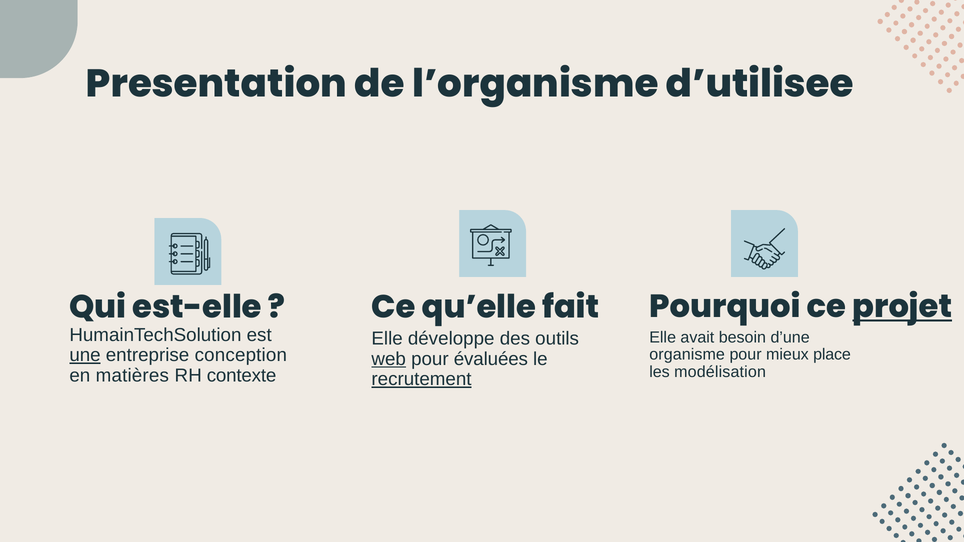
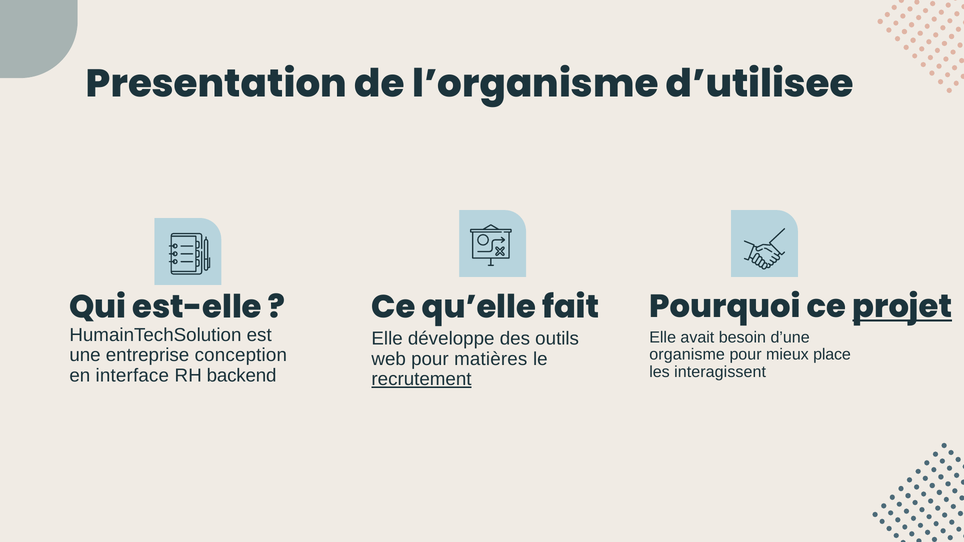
une underline: present -> none
web underline: present -> none
évaluées: évaluées -> matières
modélisation: modélisation -> interagissent
matières: matières -> interface
contexte: contexte -> backend
